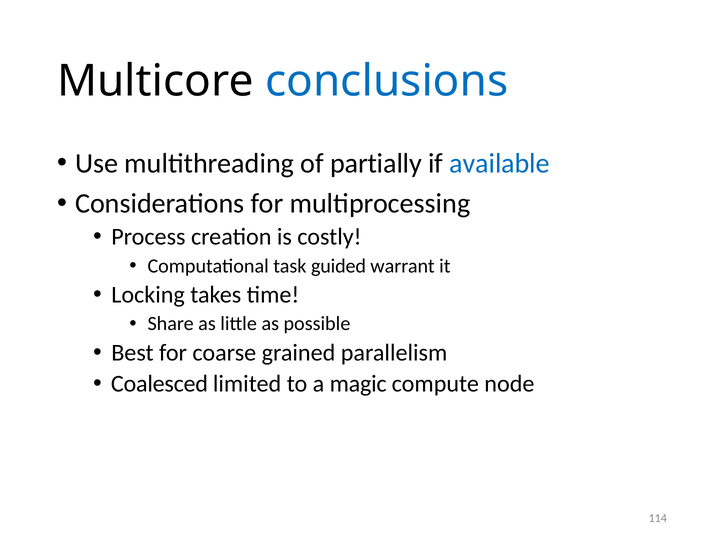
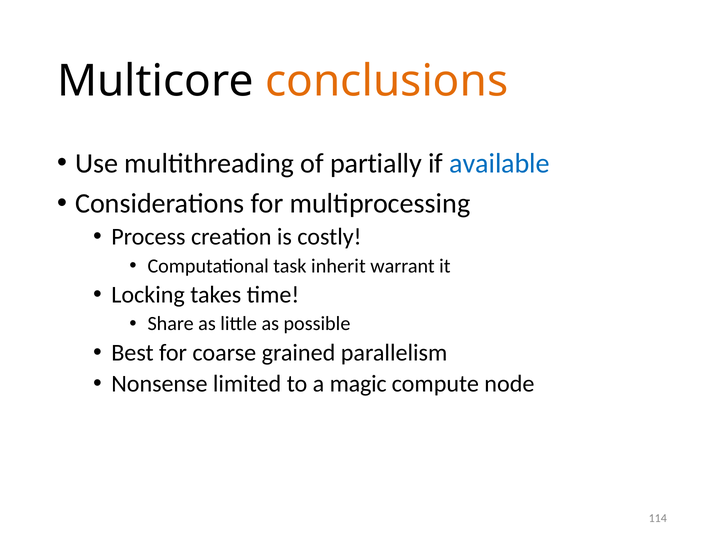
conclusions colour: blue -> orange
guided: guided -> inherit
Coalesced: Coalesced -> Nonsense
